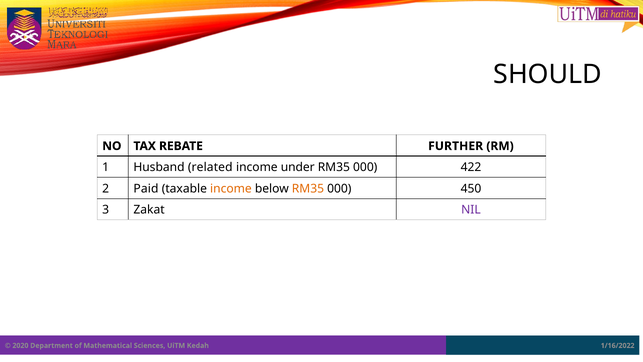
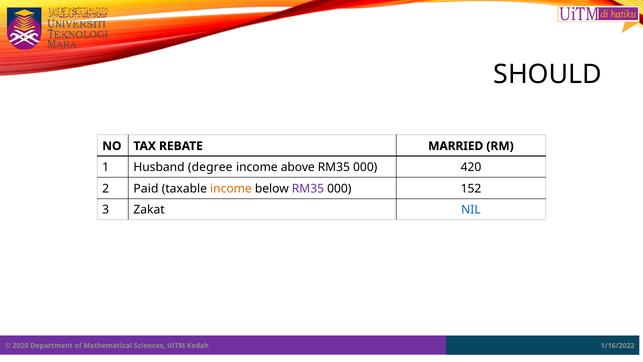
FURTHER: FURTHER -> MARRIED
related: related -> degree
under: under -> above
422: 422 -> 420
RM35 at (308, 188) colour: orange -> purple
450: 450 -> 152
NIL colour: purple -> blue
